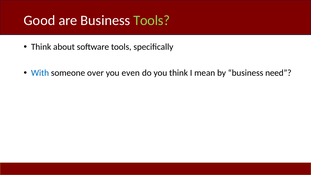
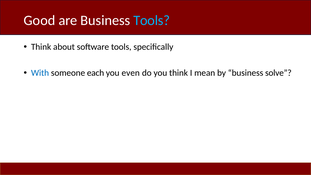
Tools at (152, 20) colour: light green -> light blue
over: over -> each
need: need -> solve
